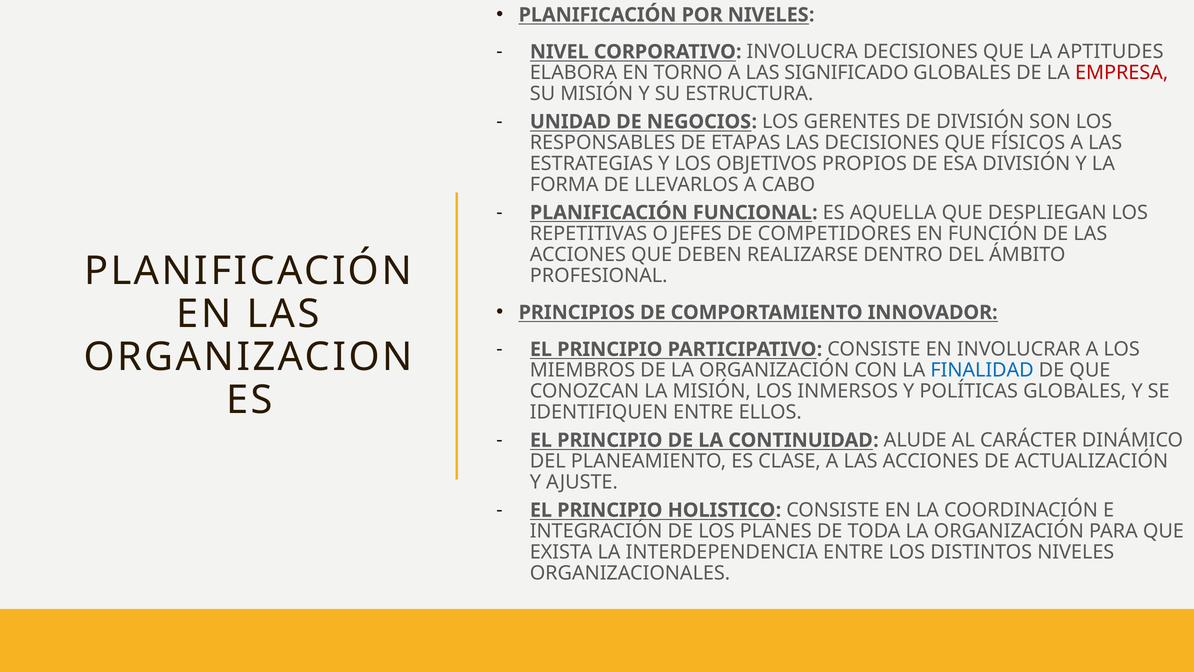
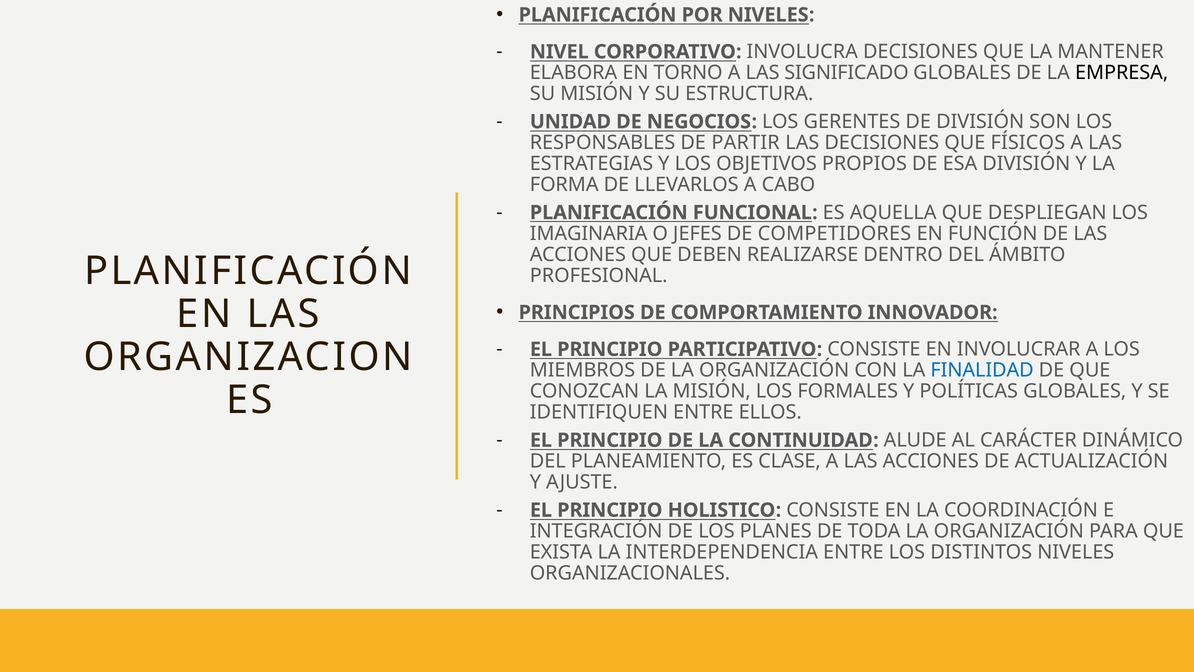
APTITUDES: APTITUDES -> MANTENER
EMPRESA colour: red -> black
ETAPAS: ETAPAS -> PARTIR
REPETITIVAS: REPETITIVAS -> IMAGINARIA
INMERSOS: INMERSOS -> FORMALES
